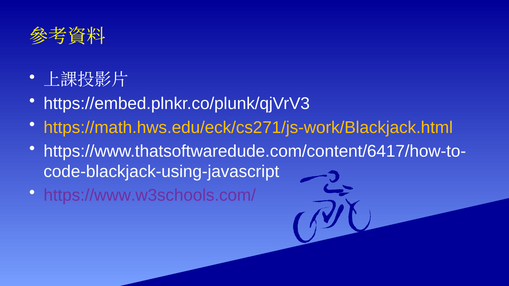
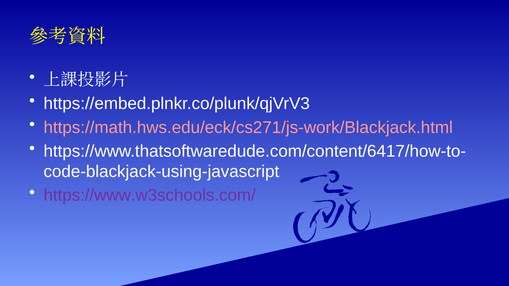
https://math.hws.edu/eck/cs271/js-work/Blackjack.html colour: yellow -> pink
